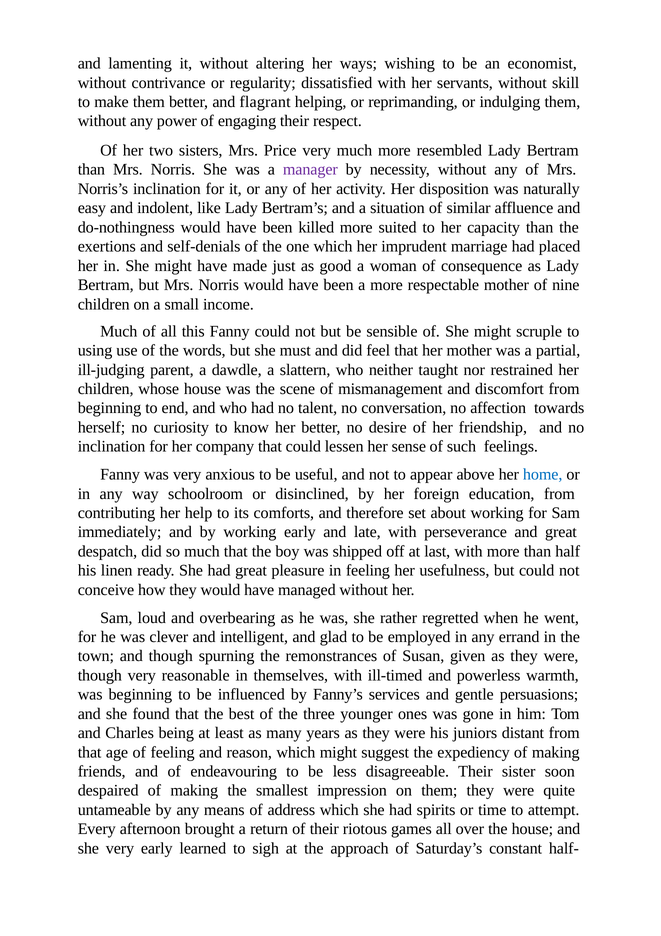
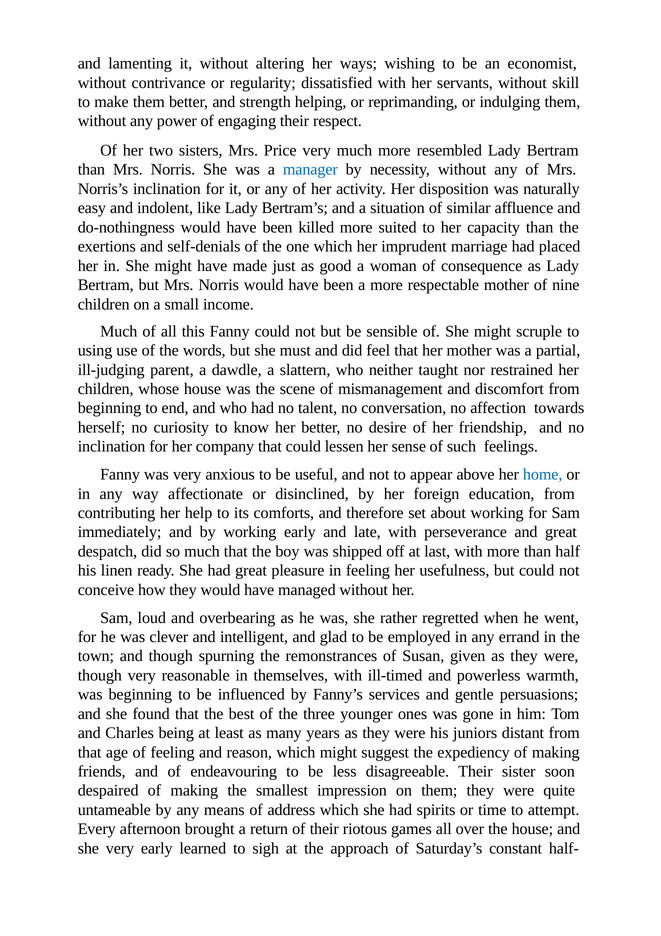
flagrant: flagrant -> strength
manager colour: purple -> blue
schoolroom: schoolroom -> affectionate
